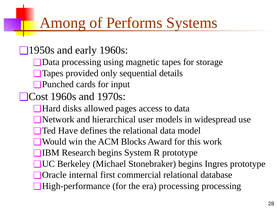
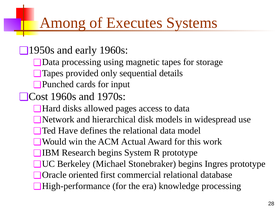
Performs: Performs -> Executes
user: user -> disk
Blocks: Blocks -> Actual
internal: internal -> oriented
era processing: processing -> knowledge
